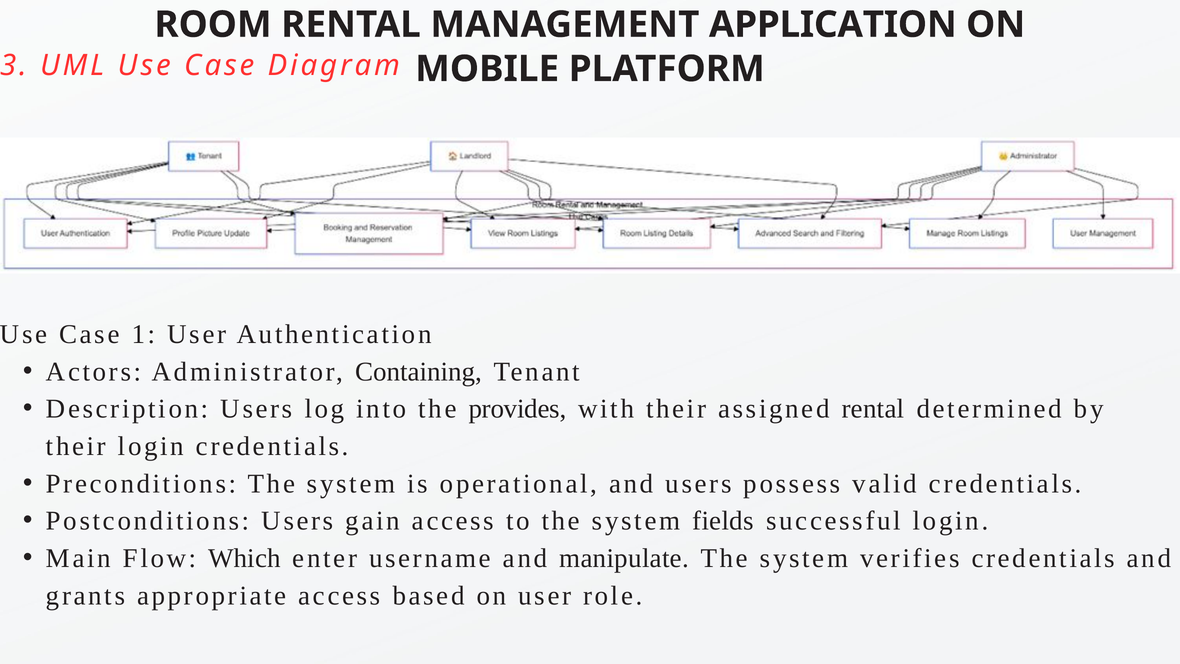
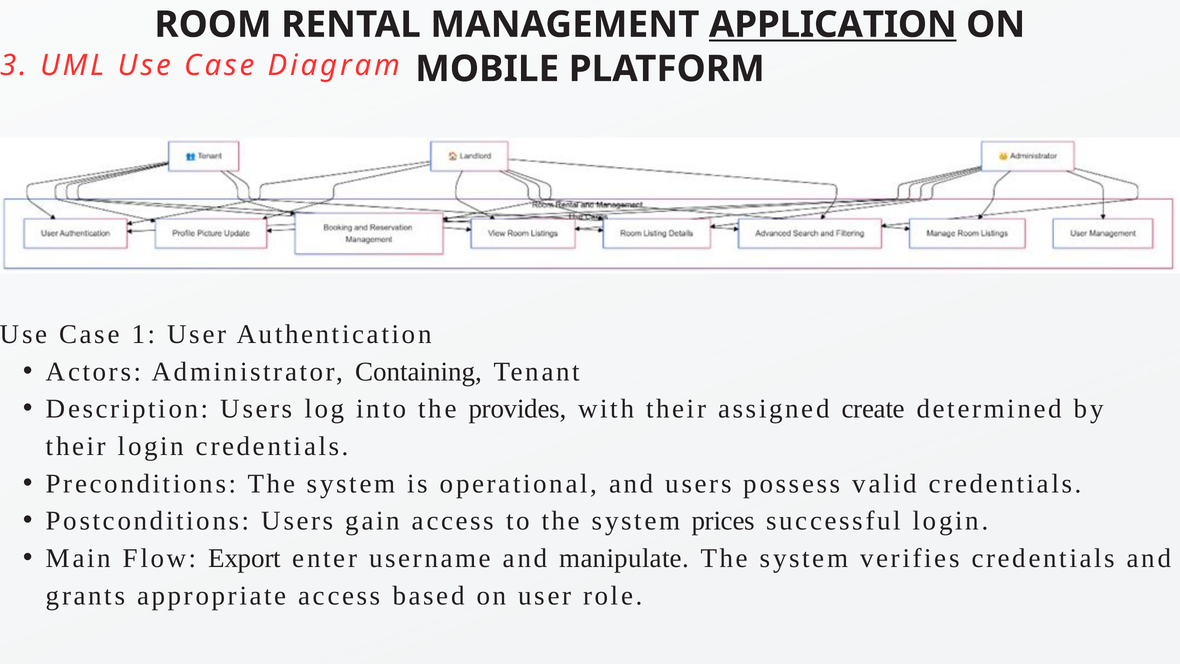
APPLICATION underline: none -> present
assigned rental: rental -> create
fields: fields -> prices
Which: Which -> Export
